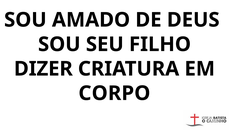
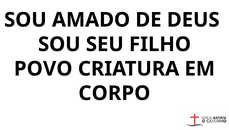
DIZER: DIZER -> POVO
